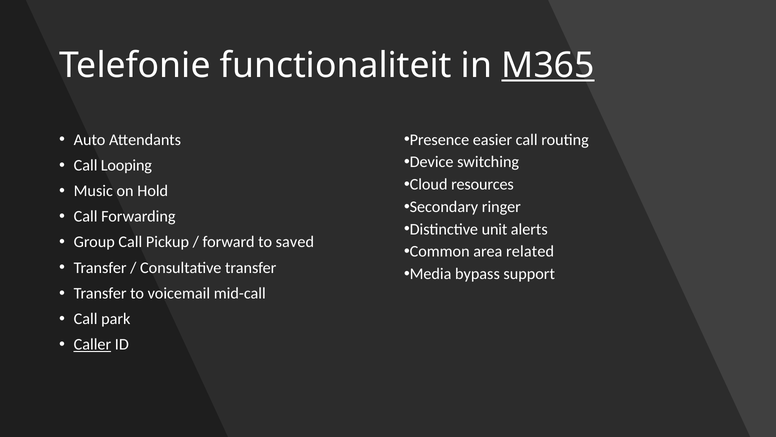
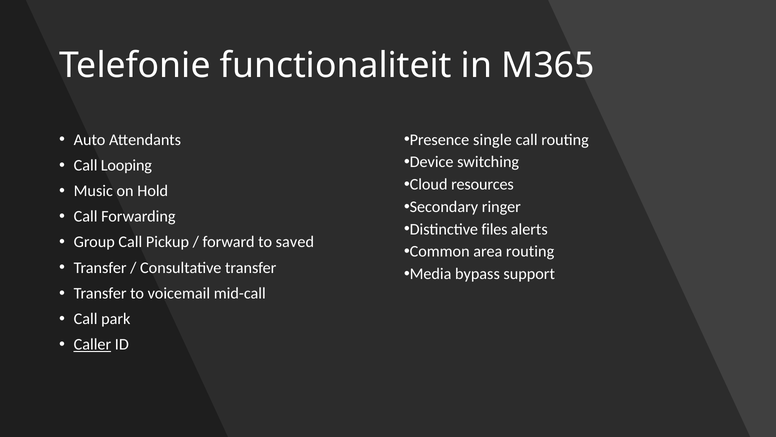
M365 underline: present -> none
easier: easier -> single
unit: unit -> files
area related: related -> routing
